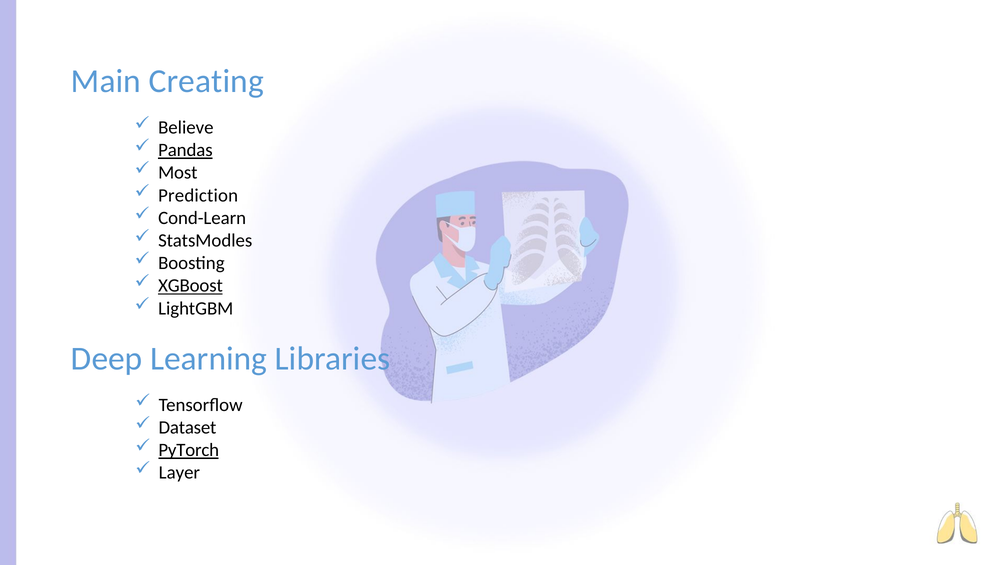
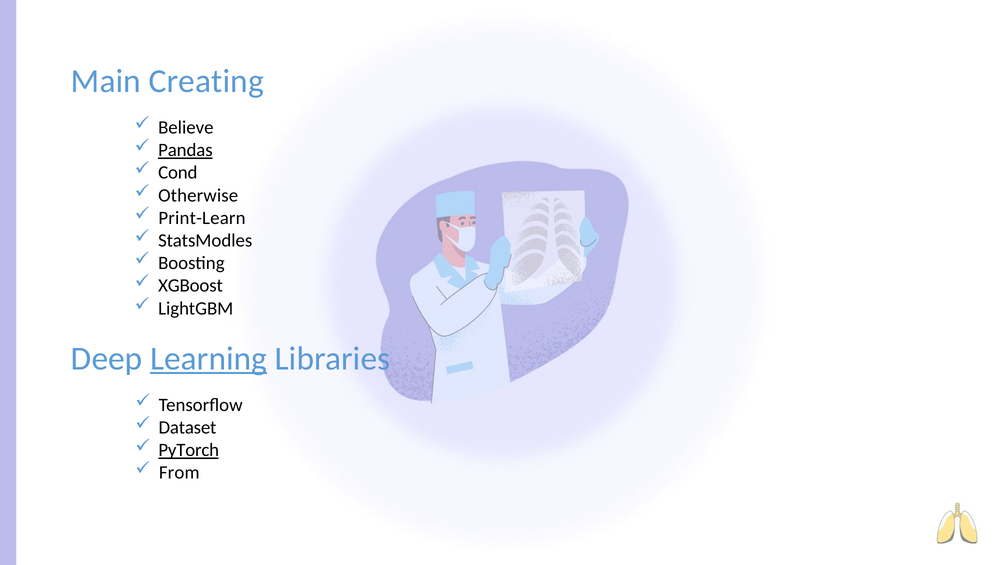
Most: Most -> Cond
Prediction: Prediction -> Otherwise
Cond-Learn: Cond-Learn -> Print-Learn
XGBoost underline: present -> none
Learning underline: none -> present
Layer: Layer -> From
